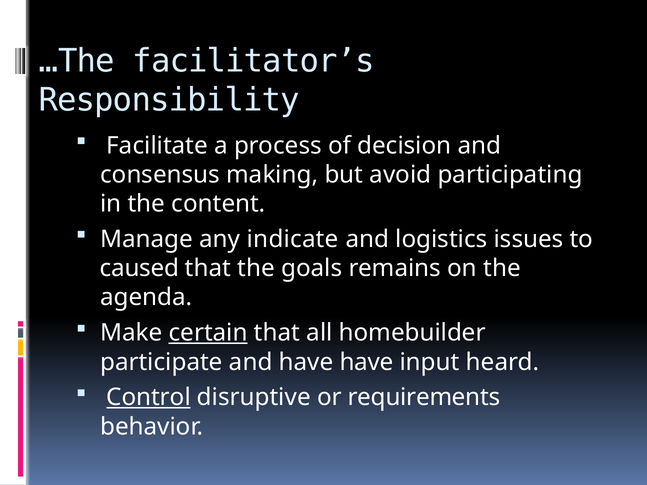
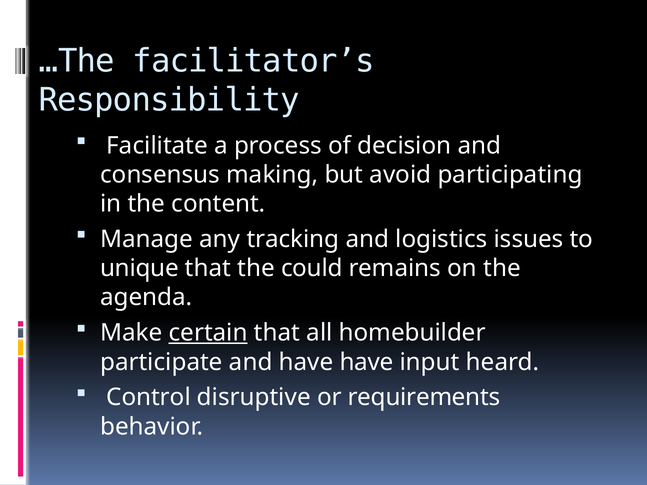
indicate: indicate -> tracking
caused: caused -> unique
goals: goals -> could
Control underline: present -> none
